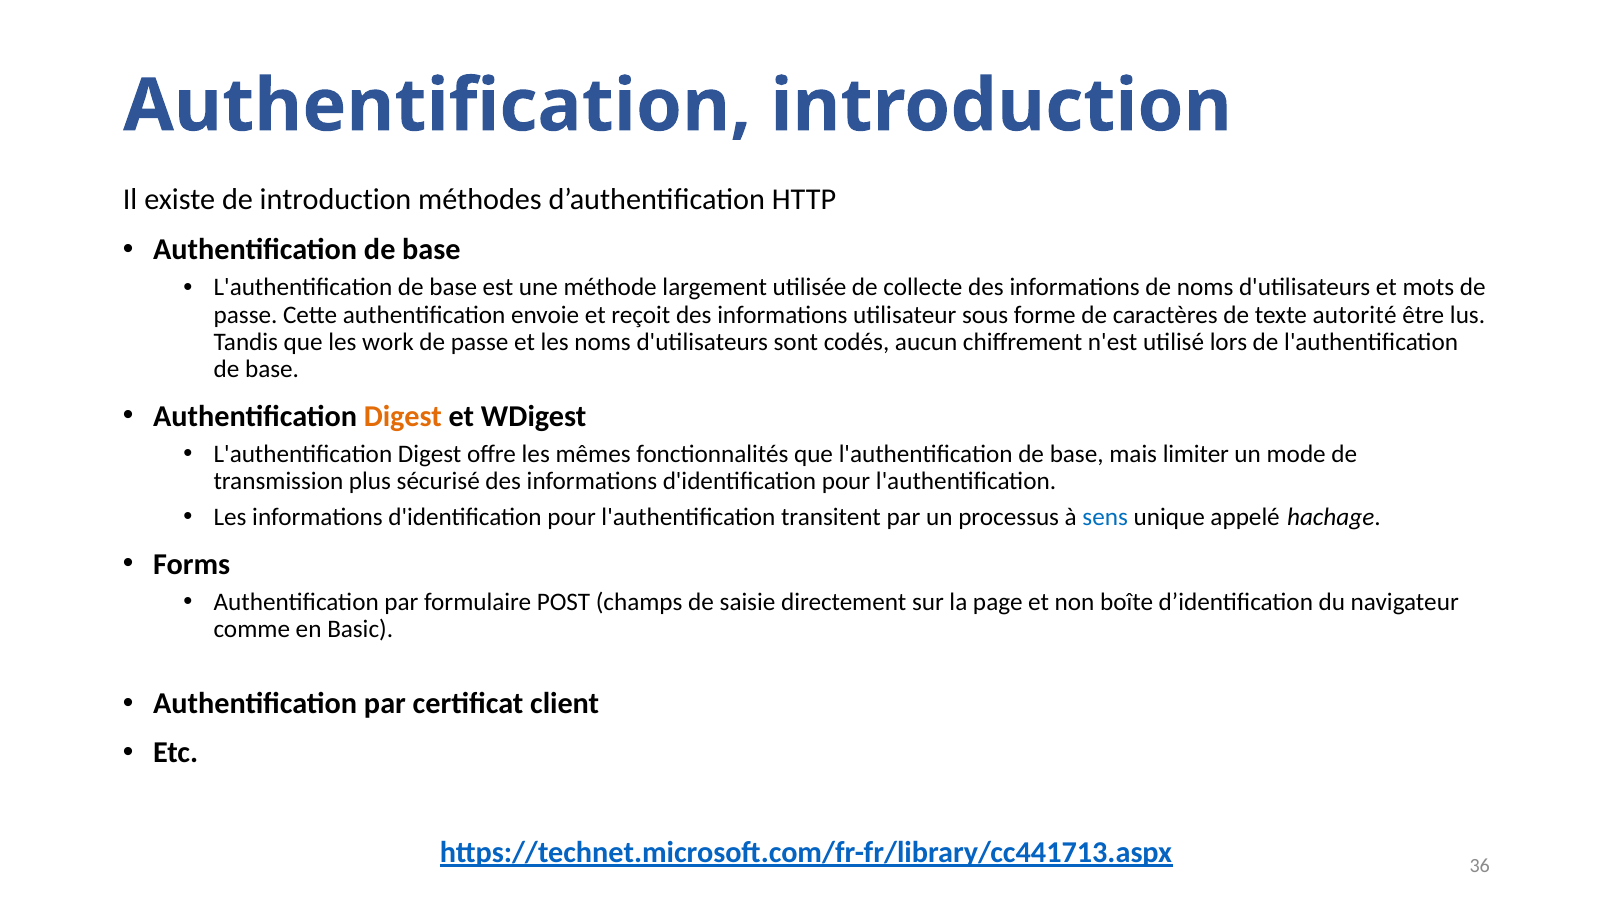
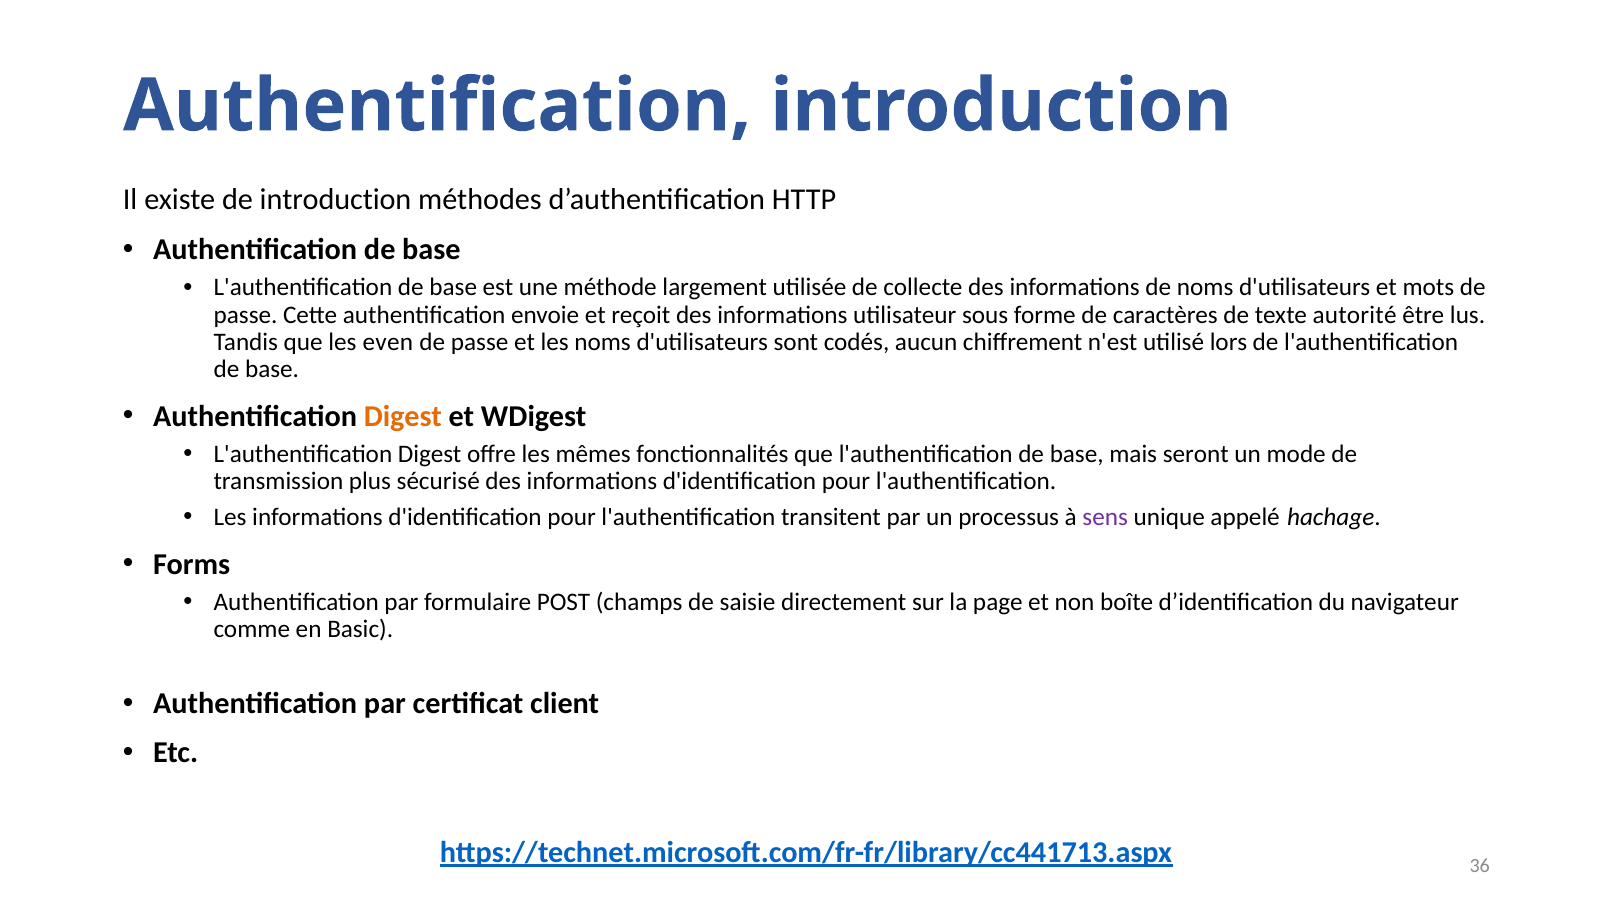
work: work -> even
limiter: limiter -> seront
sens colour: blue -> purple
